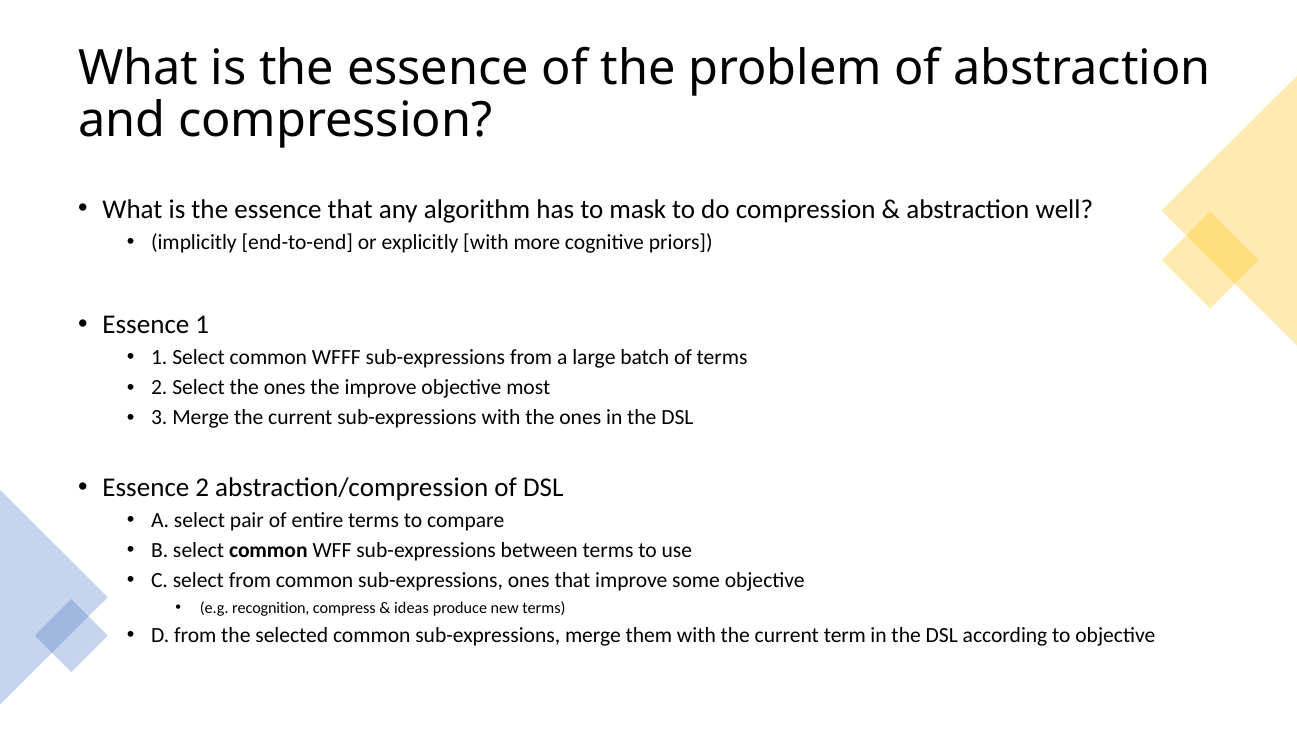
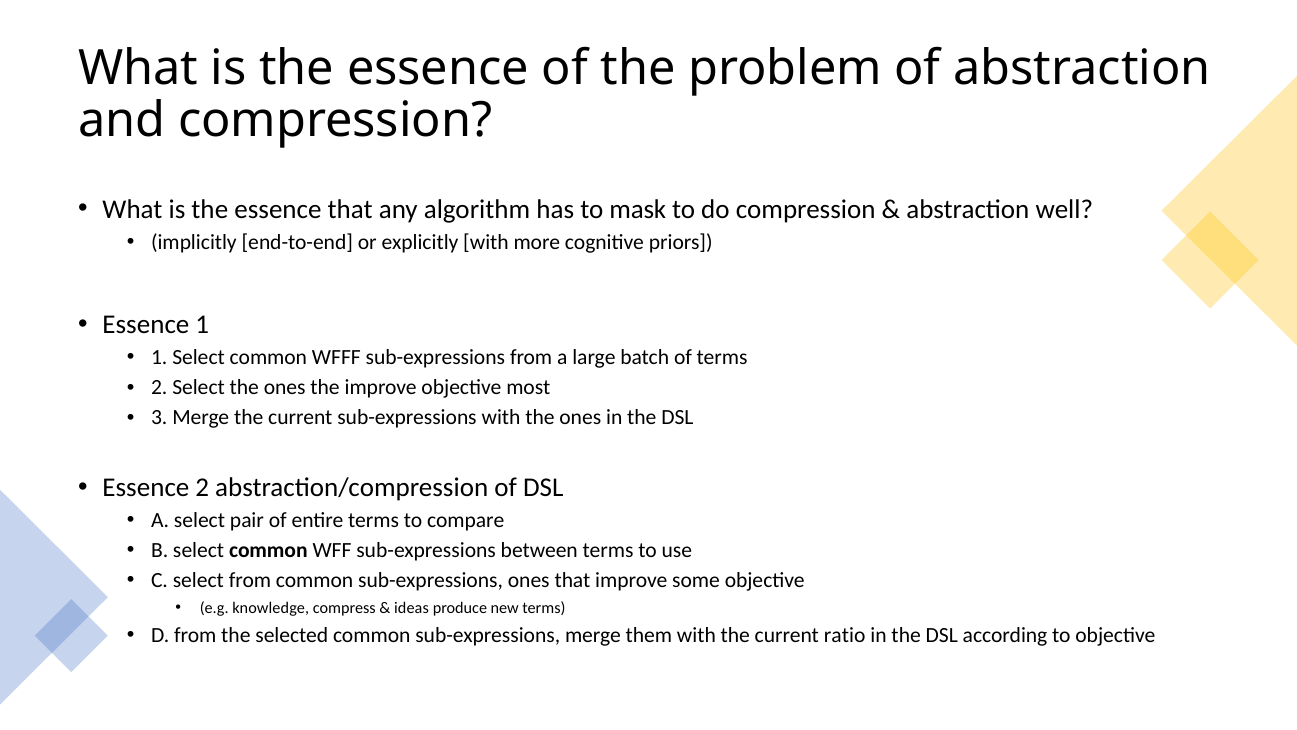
recognition: recognition -> knowledge
term: term -> ratio
